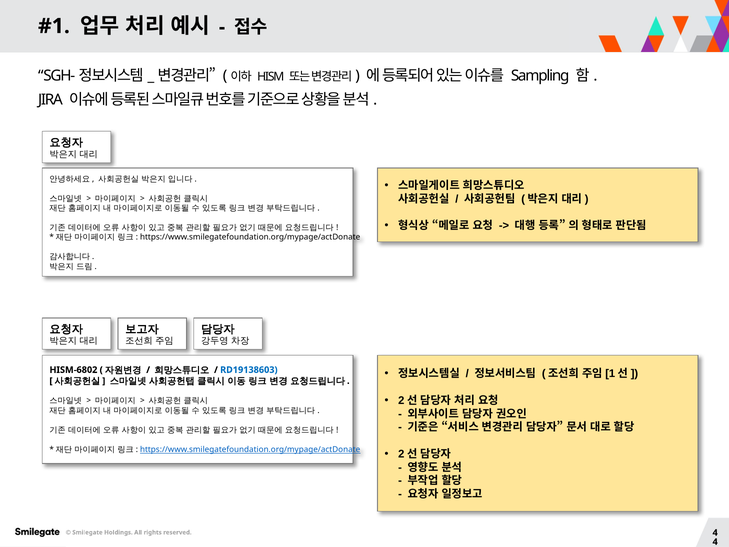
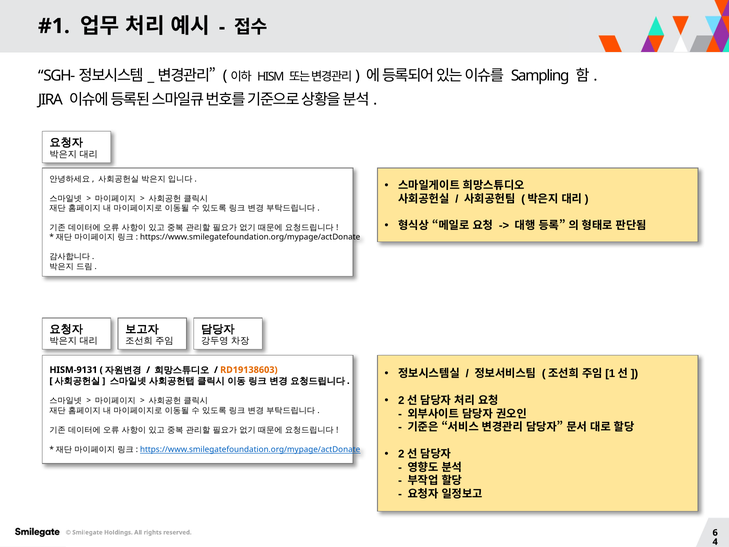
HISM-6802: HISM-6802 -> HISM-9131
RD19138603 colour: blue -> orange
4 at (715, 532): 4 -> 6
